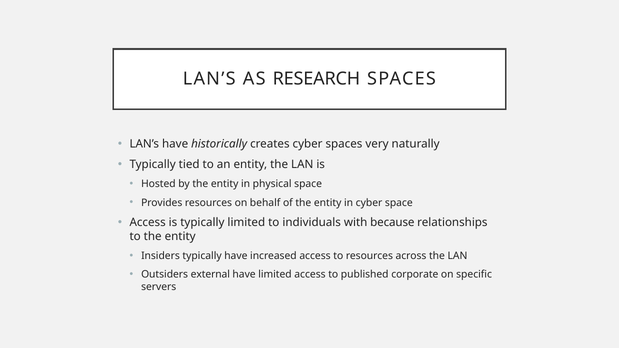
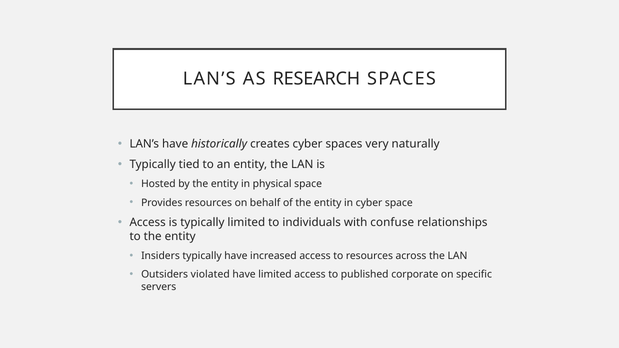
because: because -> confuse
external: external -> violated
